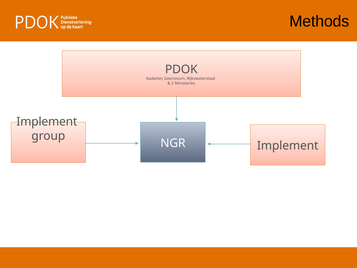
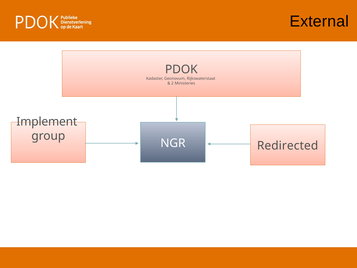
Methods: Methods -> External
NGR Implement: Implement -> Redirected
